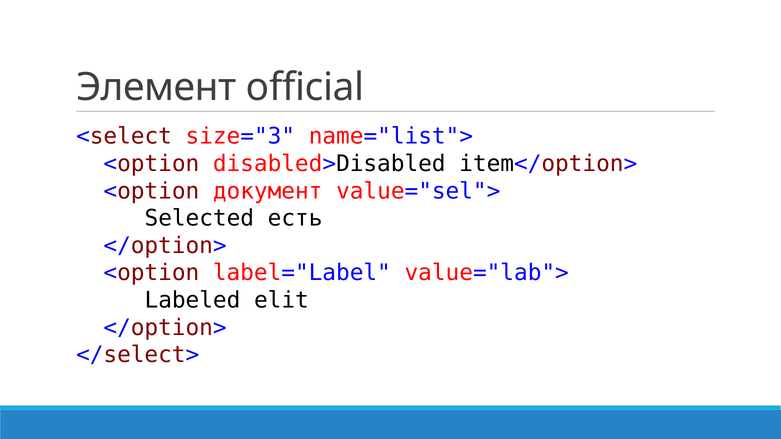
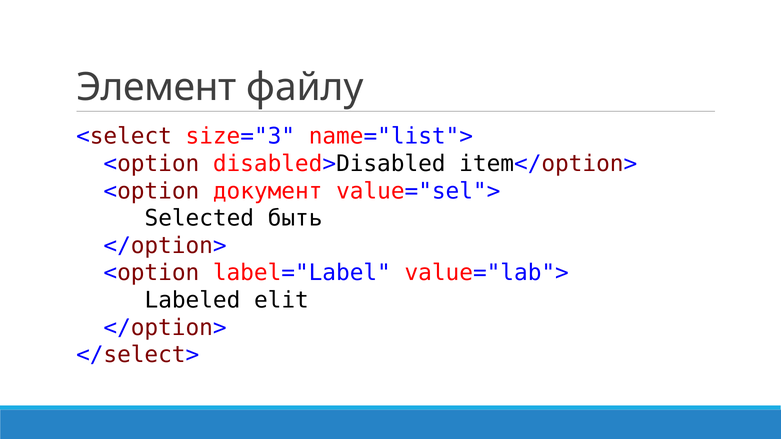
official: official -> файлу
есть: есть -> быть
